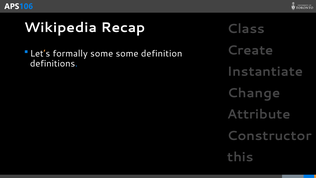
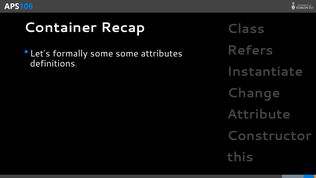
Wikipedia: Wikipedia -> Container
Create: Create -> Refers
definition: definition -> attributes
